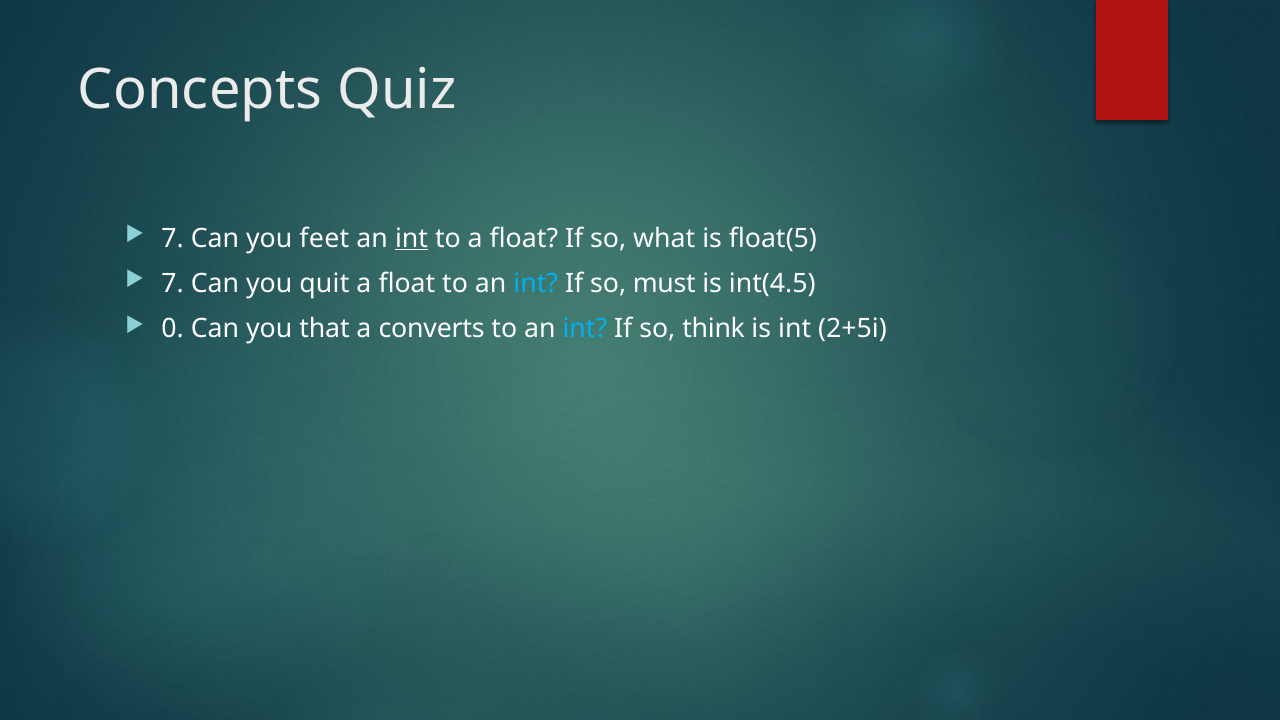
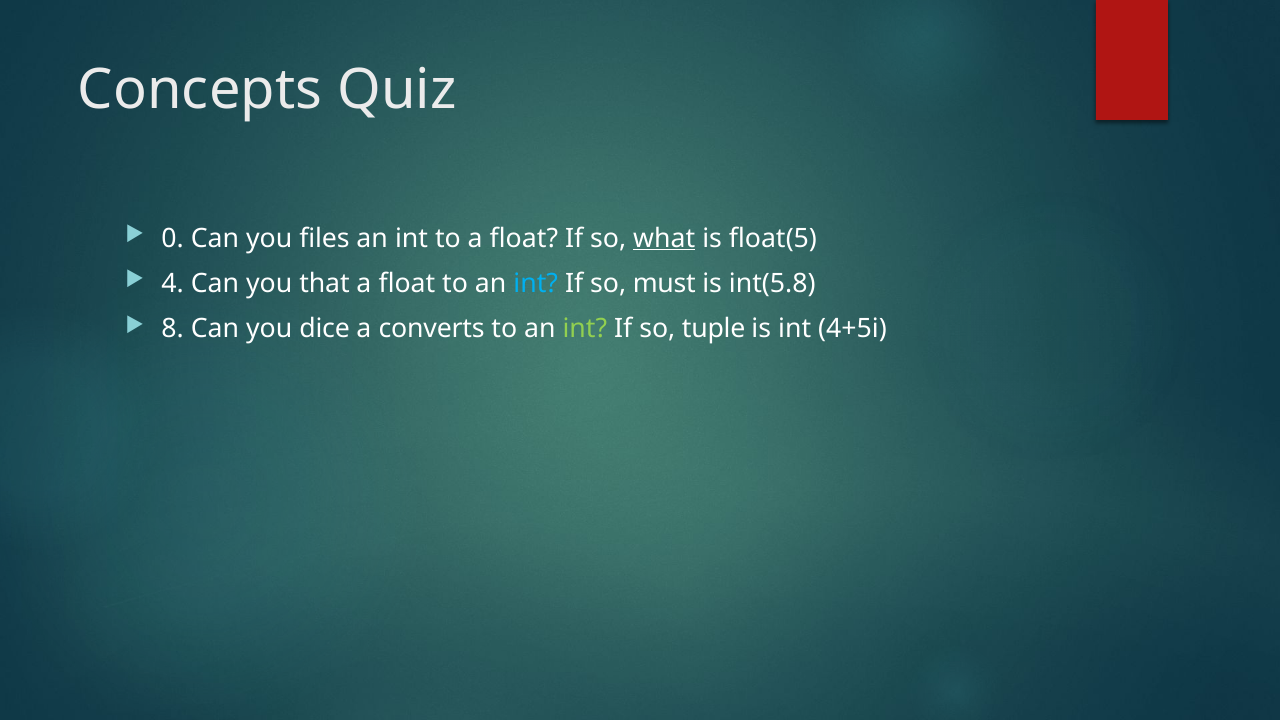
7 at (173, 238): 7 -> 0
feet: feet -> files
int at (412, 238) underline: present -> none
what underline: none -> present
7 at (173, 284): 7 -> 4
quit: quit -> that
int(4.5: int(4.5 -> int(5.8
0: 0 -> 8
that: that -> dice
int at (585, 329) colour: light blue -> light green
think: think -> tuple
2+5i: 2+5i -> 4+5i
